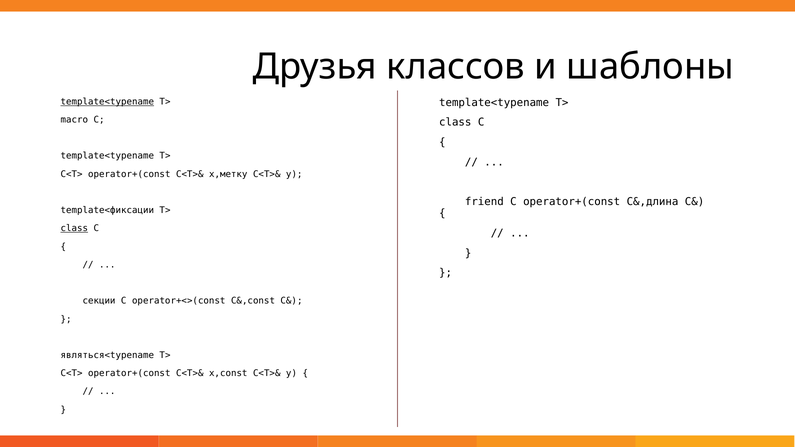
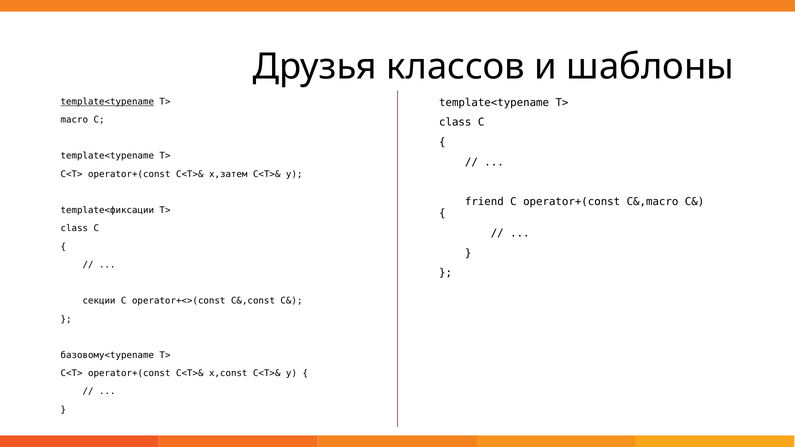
x,метку: x,метку -> x,затем
C&,длина: C&,длина -> C&,macro
class at (74, 229) underline: present -> none
являться<typename: являться<typename -> базовому<typename
